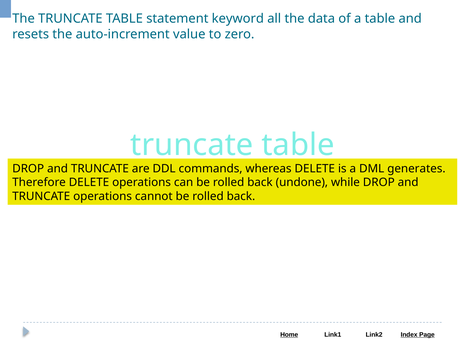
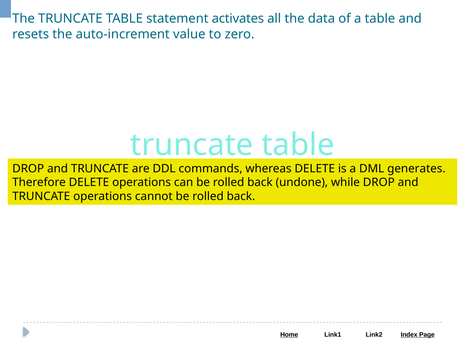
keyword: keyword -> activates
